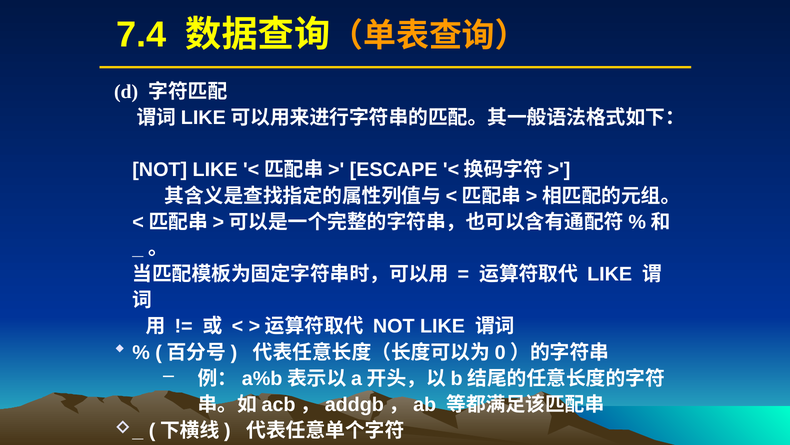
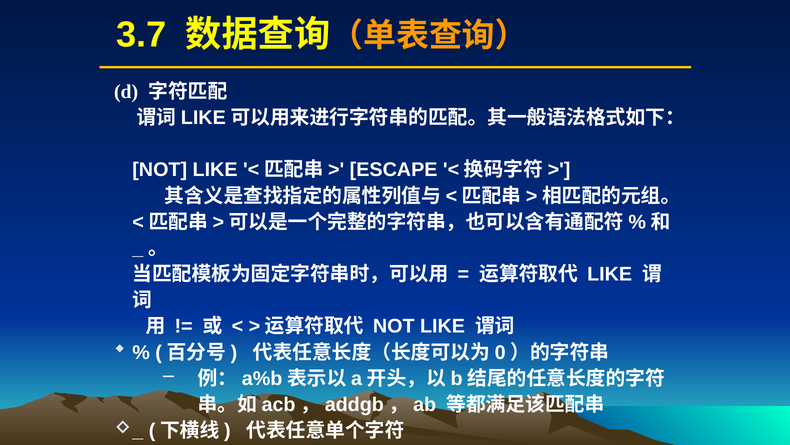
7.4: 7.4 -> 3.7
